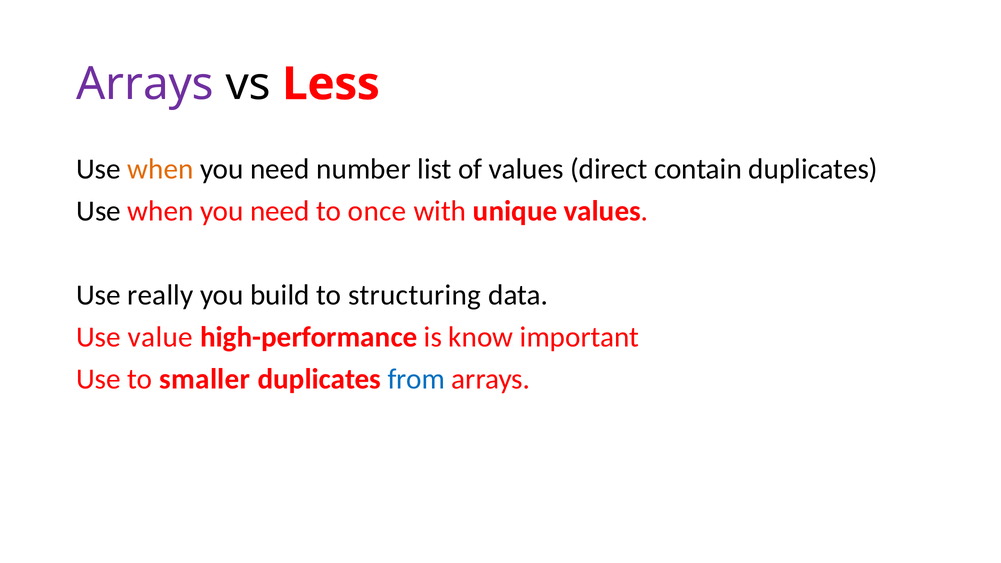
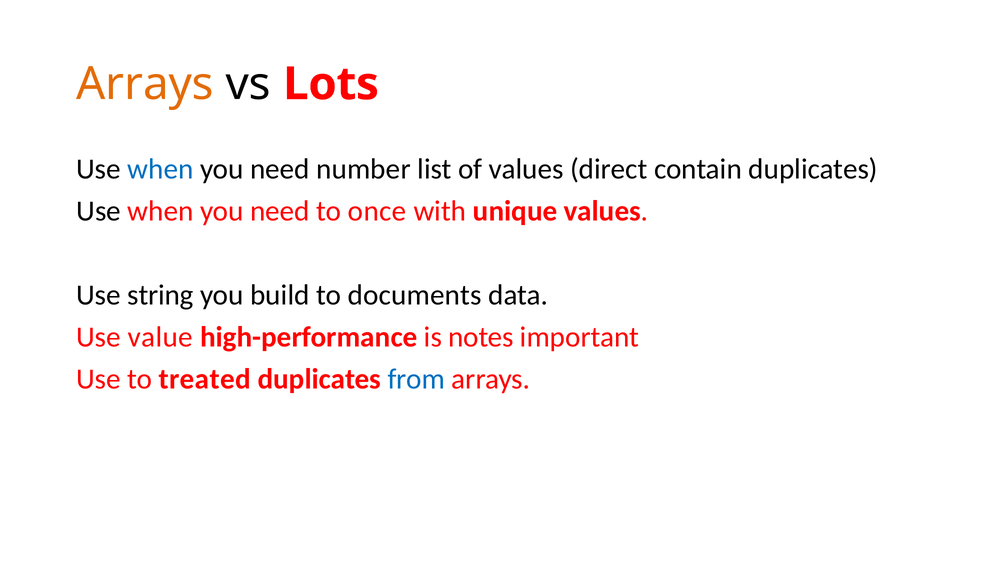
Arrays at (145, 84) colour: purple -> orange
Less: Less -> Lots
when at (160, 169) colour: orange -> blue
really: really -> string
structuring: structuring -> documents
know: know -> notes
smaller: smaller -> treated
